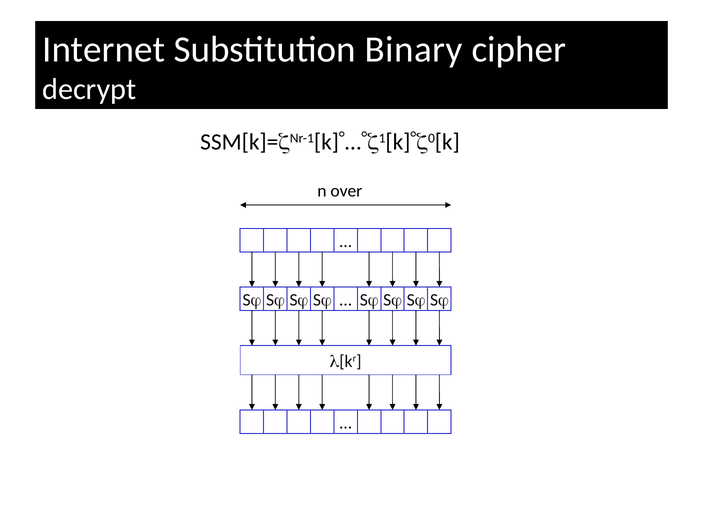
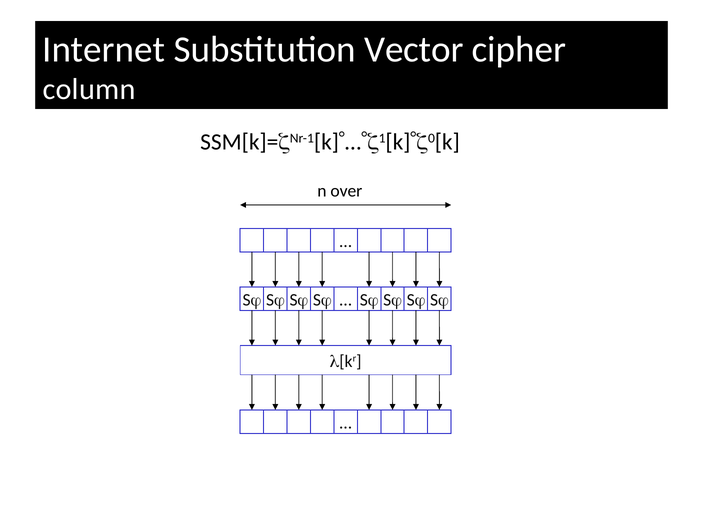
Binary: Binary -> Vector
decrypt: decrypt -> column
